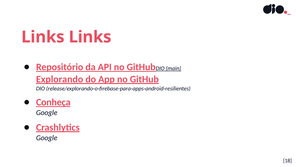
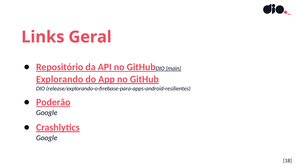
Links Links: Links -> Geral
Conheça: Conheça -> Poderão
